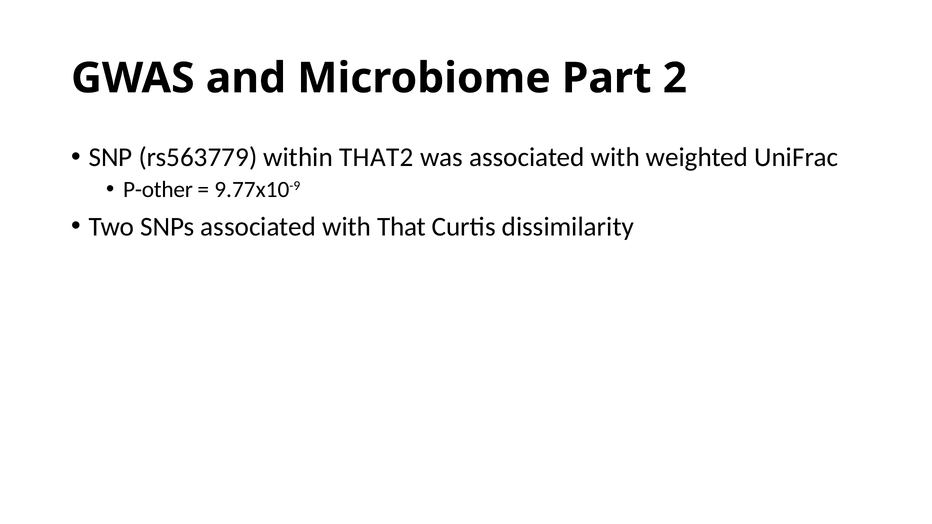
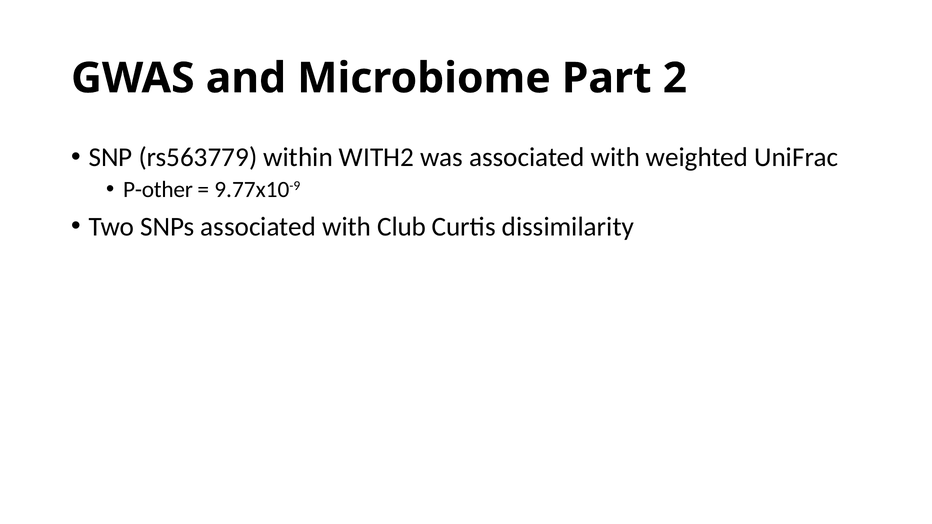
THAT2: THAT2 -> WITH2
That: That -> Club
